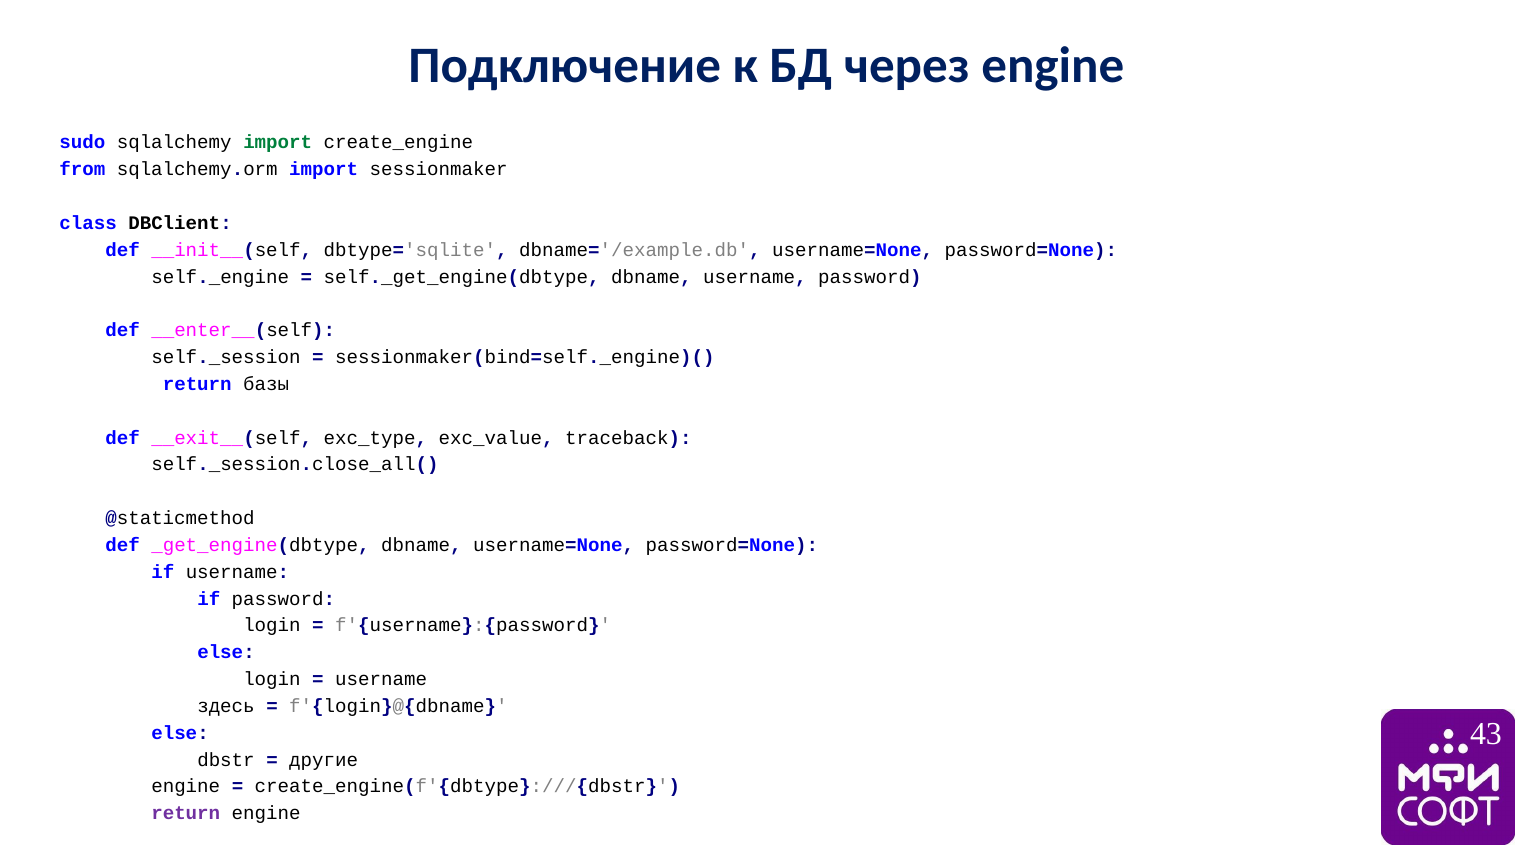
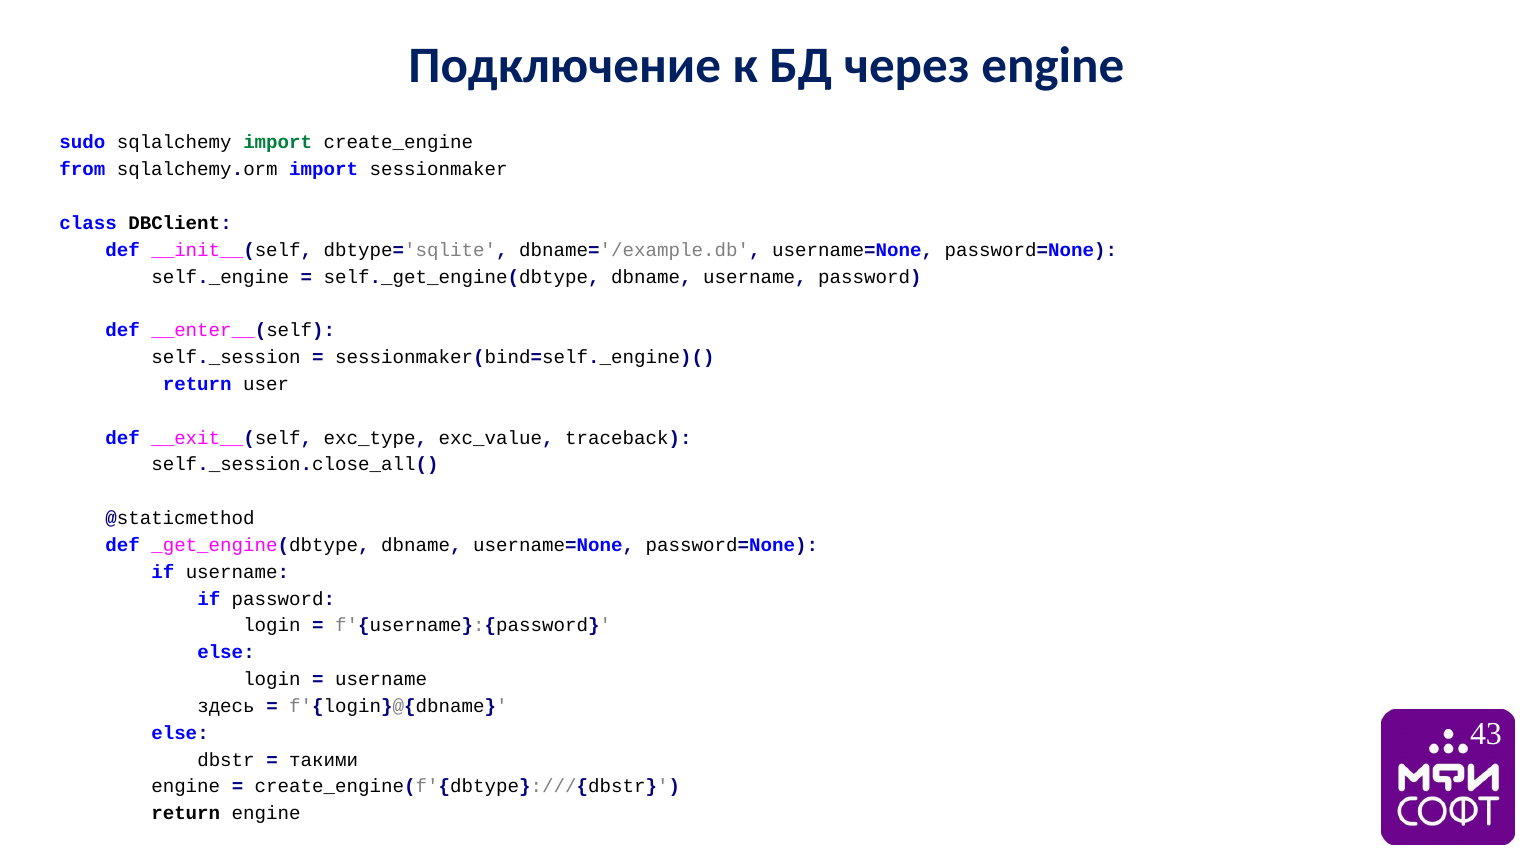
базы: базы -> user
другие: другие -> такими
return at (186, 814) colour: purple -> black
